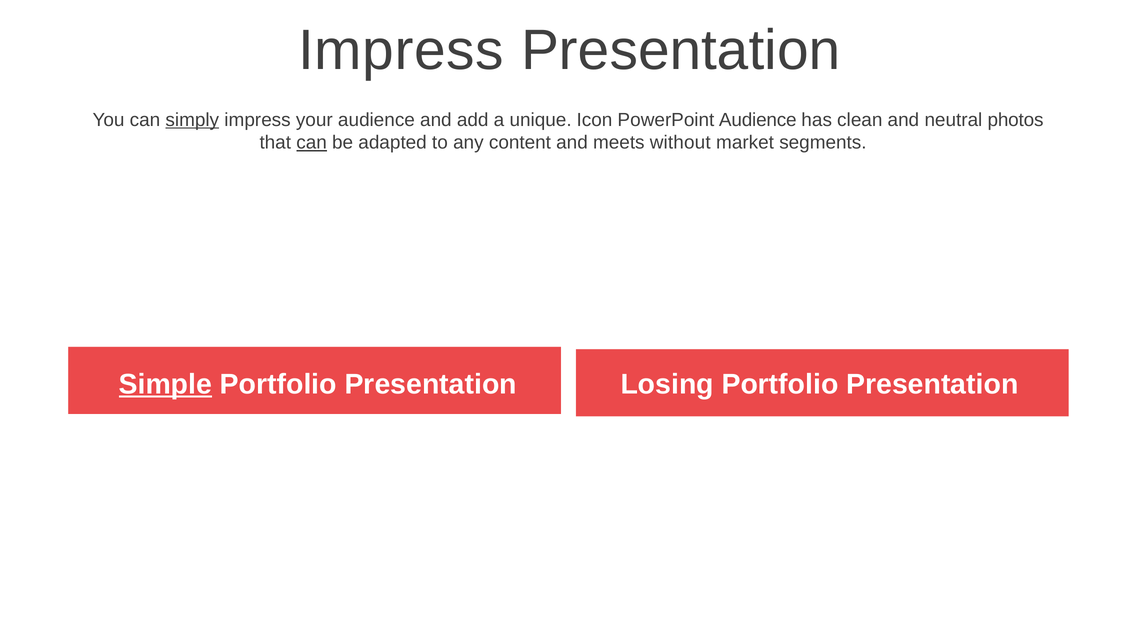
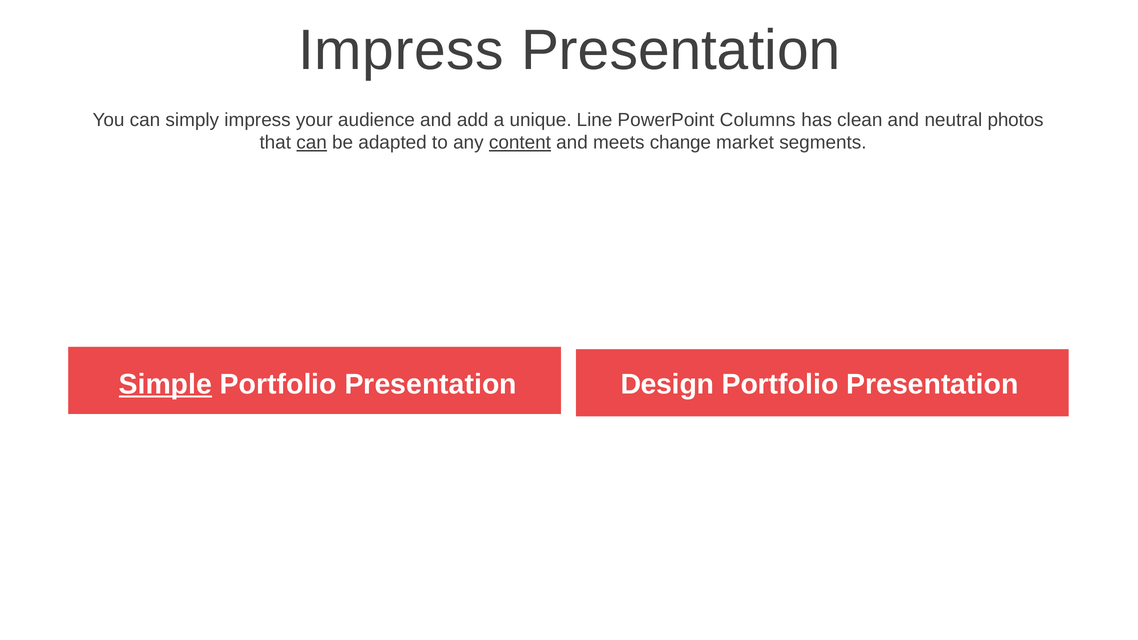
simply underline: present -> none
Icon: Icon -> Line
PowerPoint Audience: Audience -> Columns
content underline: none -> present
without: without -> change
Losing: Losing -> Design
